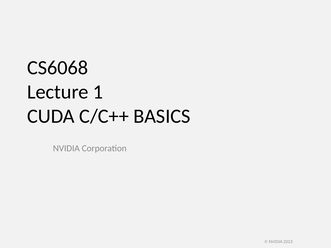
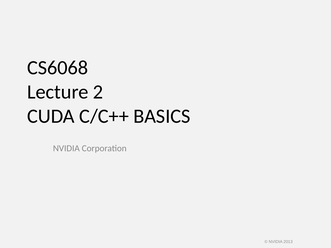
1: 1 -> 2
